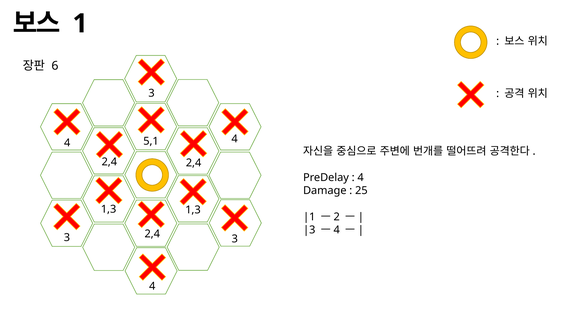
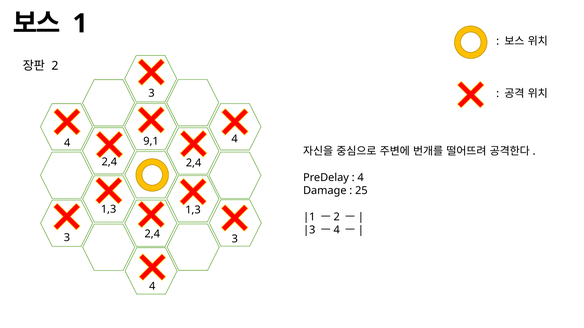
6: 6 -> 2
5,1: 5,1 -> 9,1
